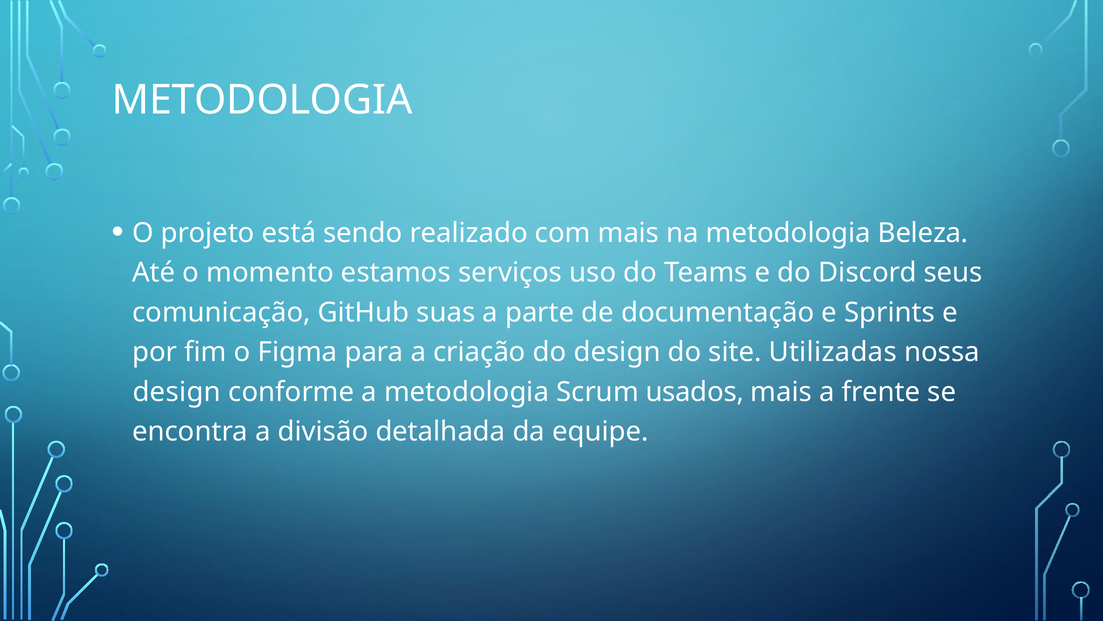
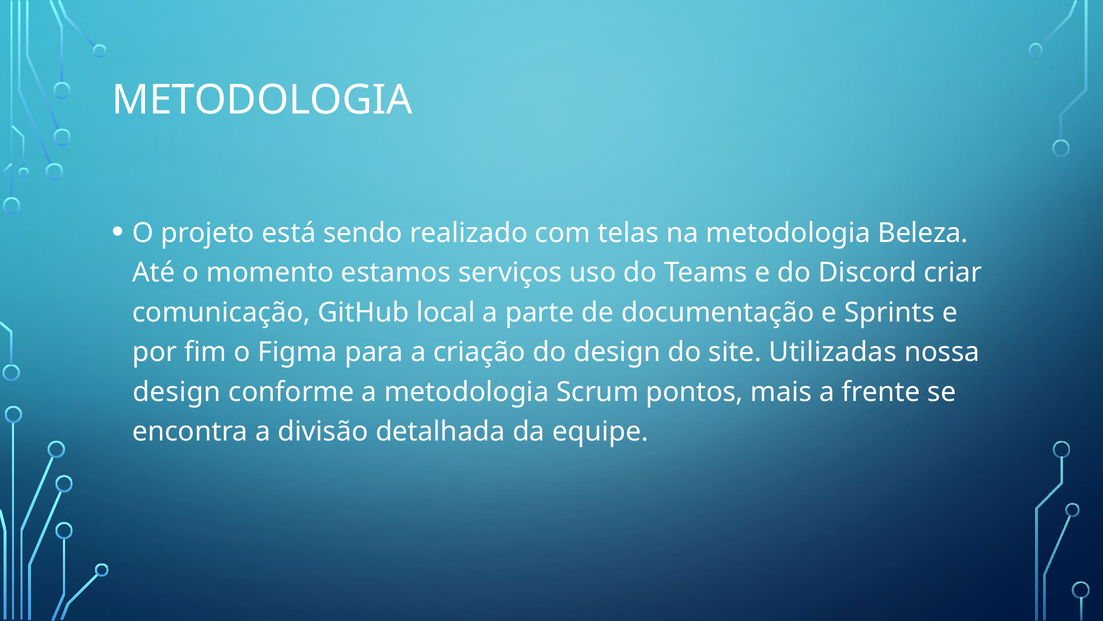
com mais: mais -> telas
seus: seus -> criar
suas: suas -> local
usados: usados -> pontos
